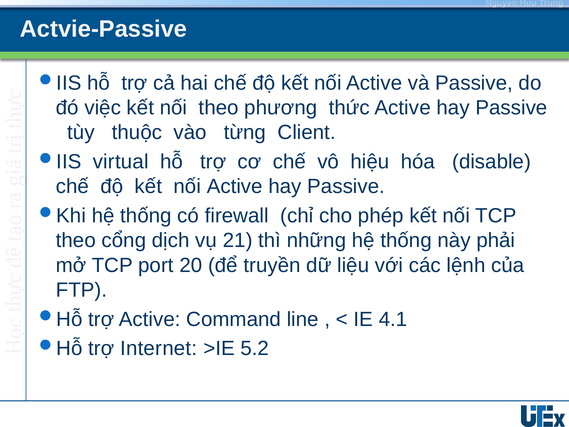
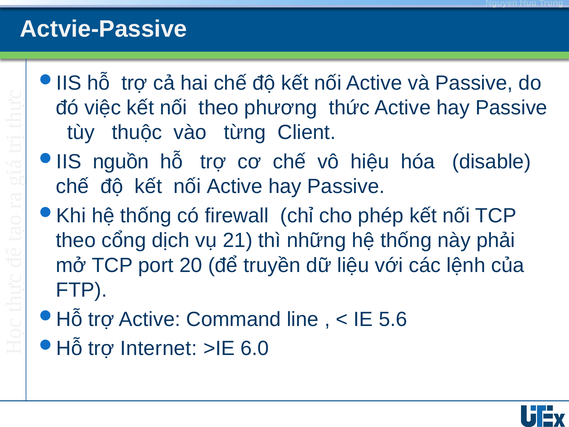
virtual: virtual -> nguồn
4.1: 4.1 -> 5.6
5.2: 5.2 -> 6.0
